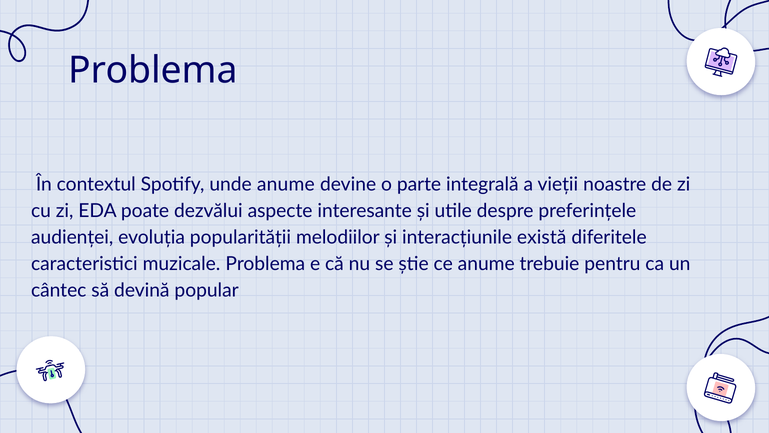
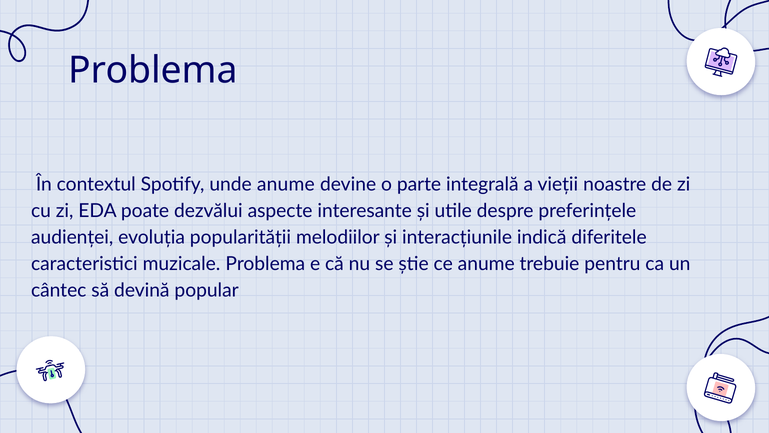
există: există -> indică
